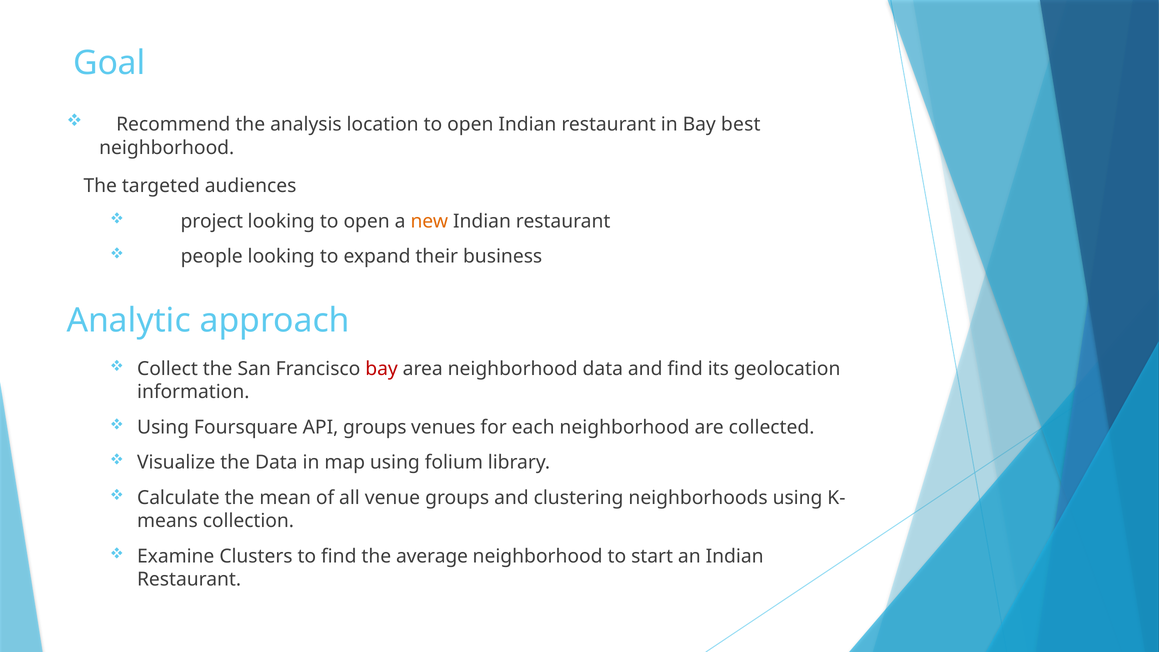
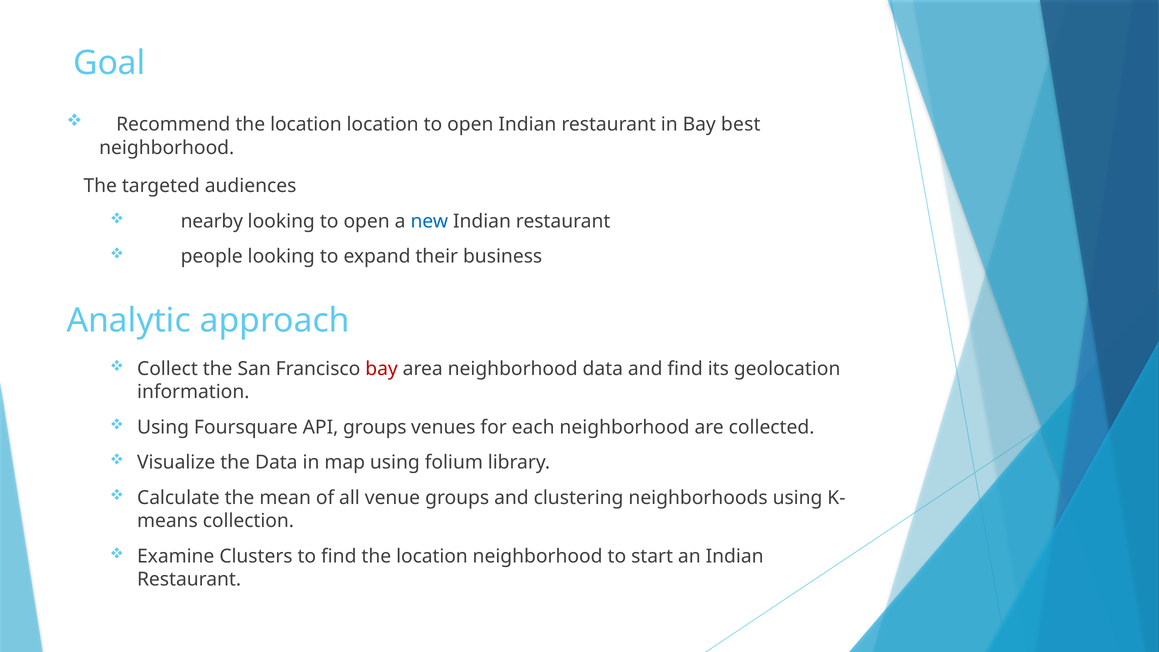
Recommend the analysis: analysis -> location
project: project -> nearby
new colour: orange -> blue
find the average: average -> location
